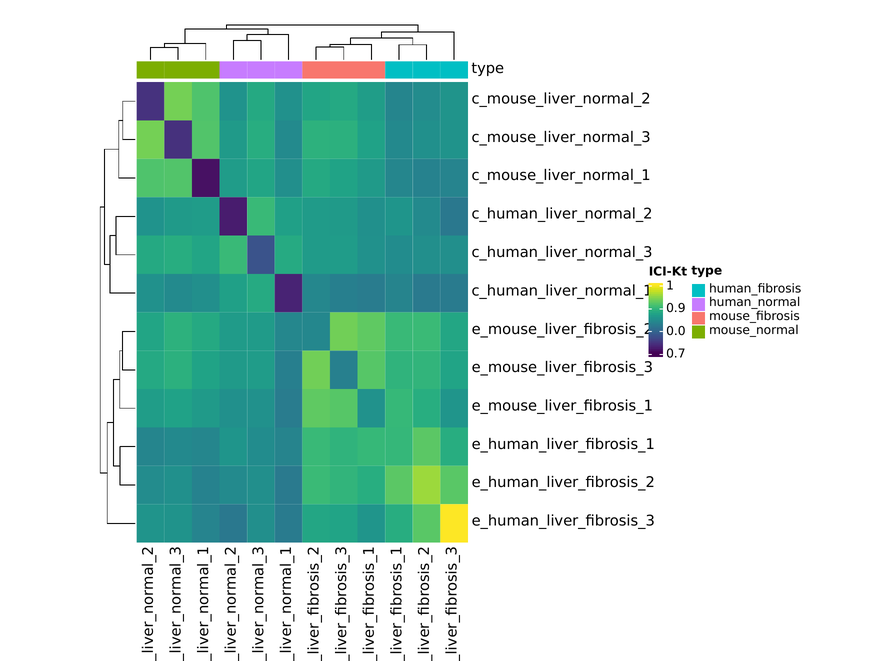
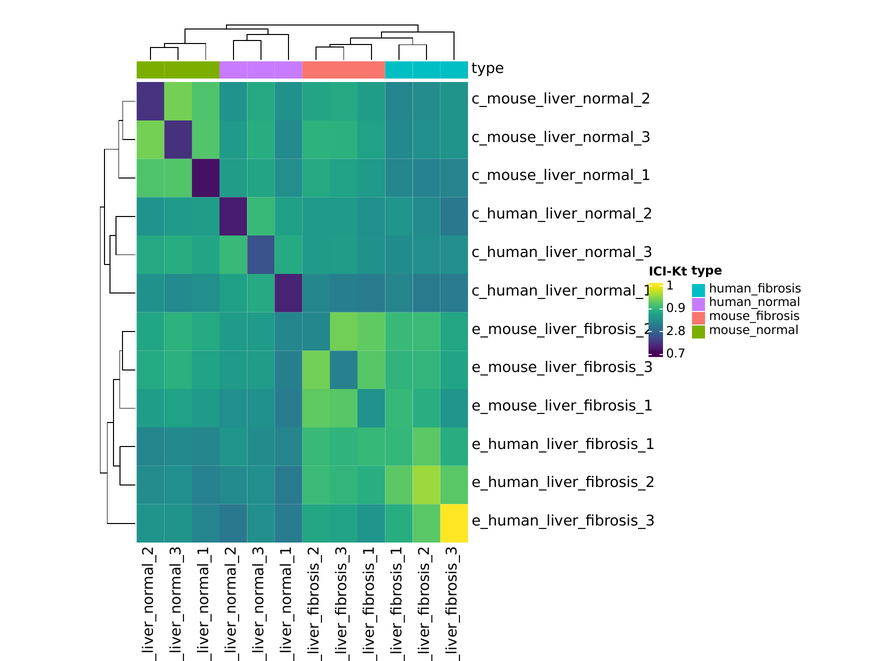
0.0: 0.0 -> 2.8
